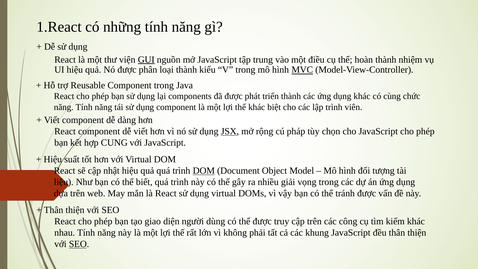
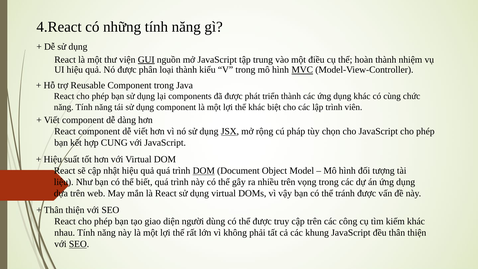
1.React: 1.React -> 4.React
nhiều giải: giải -> trên
